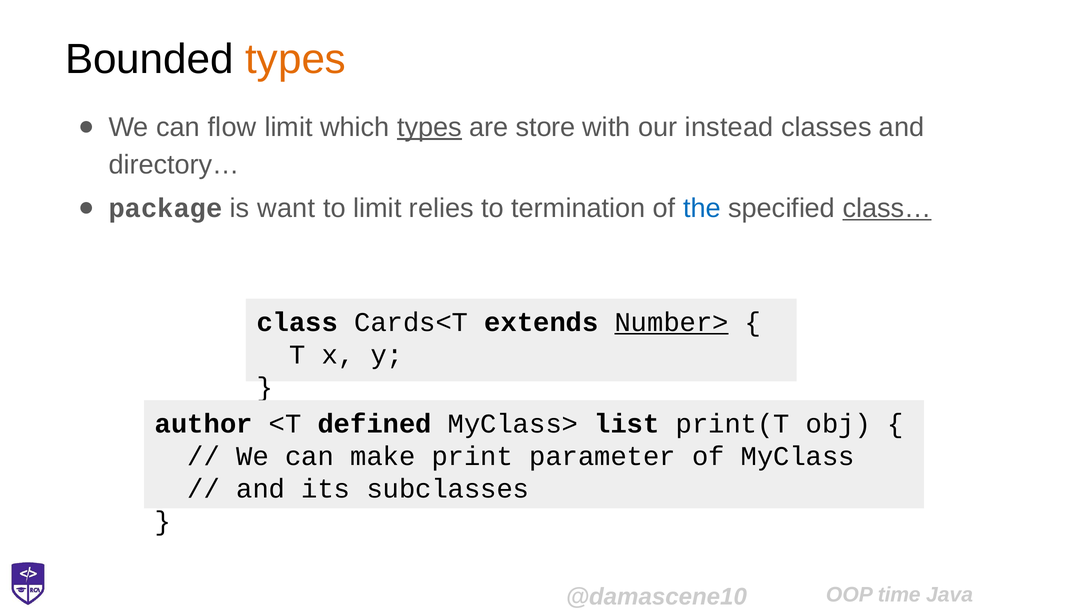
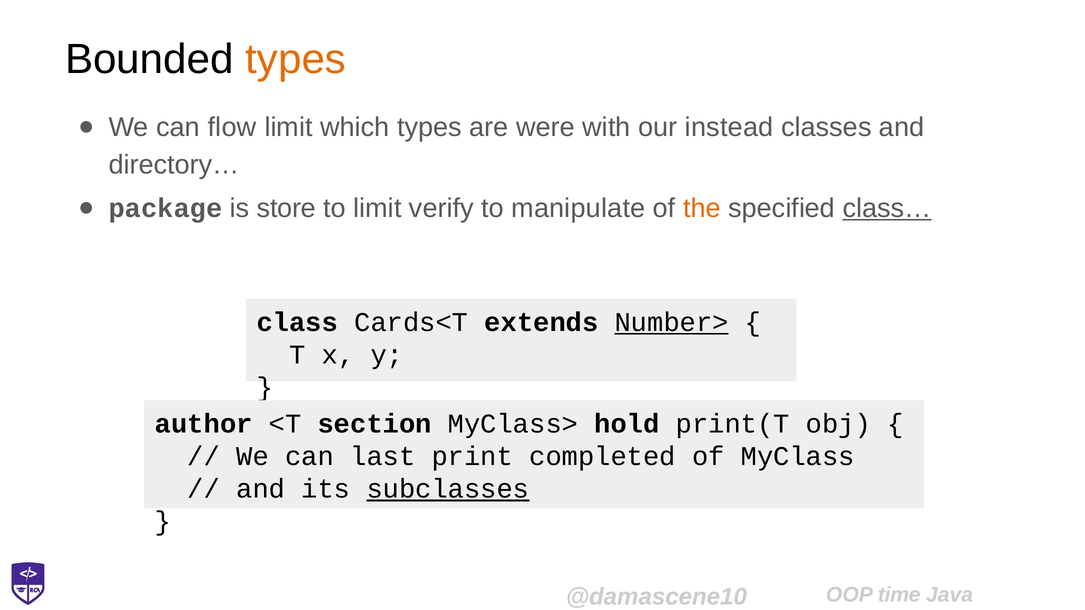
types at (429, 127) underline: present -> none
store: store -> were
want: want -> store
relies: relies -> verify
termination: termination -> manipulate
the colour: blue -> orange
defined: defined -> section
list: list -> hold
make: make -> last
parameter: parameter -> completed
subclasses underline: none -> present
